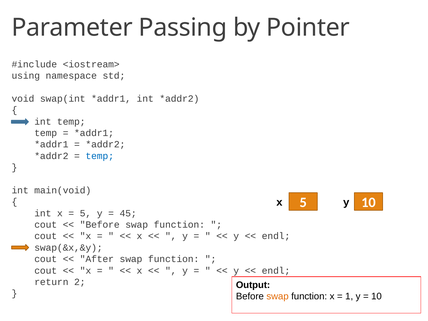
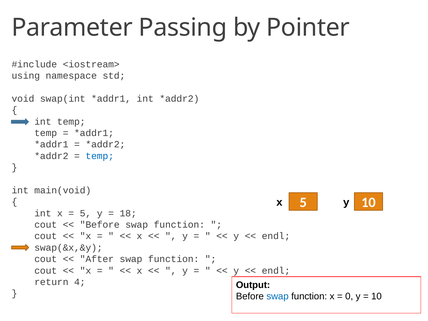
45: 45 -> 18
2: 2 -> 4
swap at (278, 296) colour: orange -> blue
1: 1 -> 0
